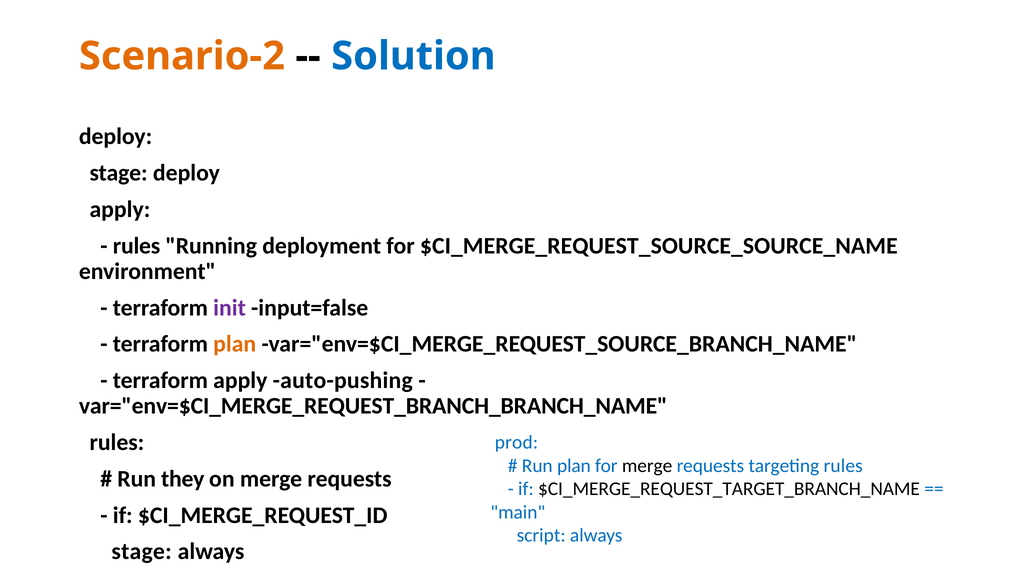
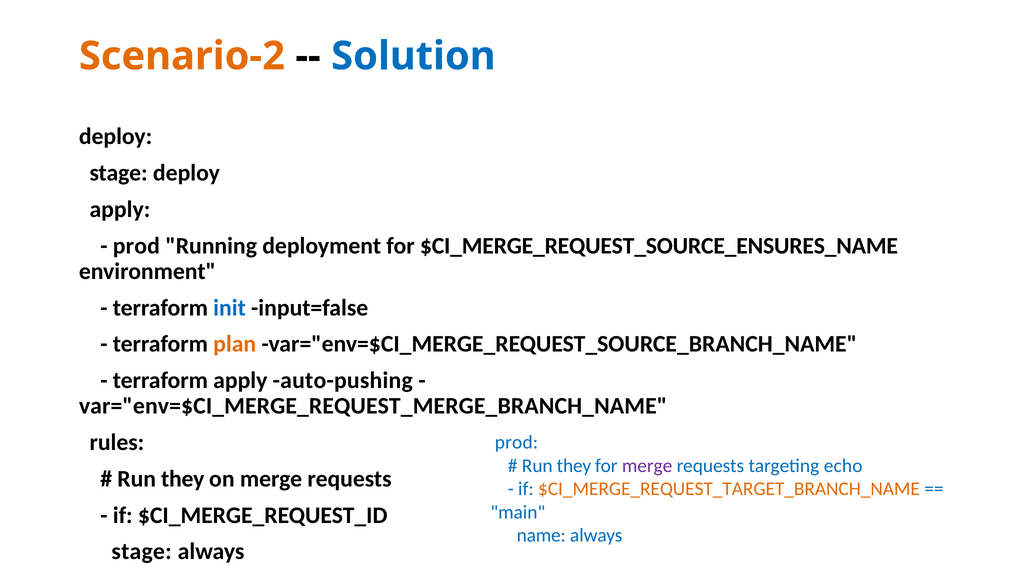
rules at (137, 246): rules -> prod
$CI_MERGE_REQUEST_SOURCE_SOURCE_NAME: $CI_MERGE_REQUEST_SOURCE_SOURCE_NAME -> $CI_MERGE_REQUEST_SOURCE_ENSURES_NAME
init colour: purple -> blue
var="env=$CI_MERGE_REQUEST_BRANCH_BRANCH_NAME: var="env=$CI_MERGE_REQUEST_BRANCH_BRANCH_NAME -> var="env=$CI_MERGE_REQUEST_MERGE_BRANCH_NAME
plan at (574, 466): plan -> they
merge at (647, 466) colour: black -> purple
targeting rules: rules -> echo
$CI_MERGE_REQUEST_TARGET_BRANCH_NAME colour: black -> orange
script: script -> name
